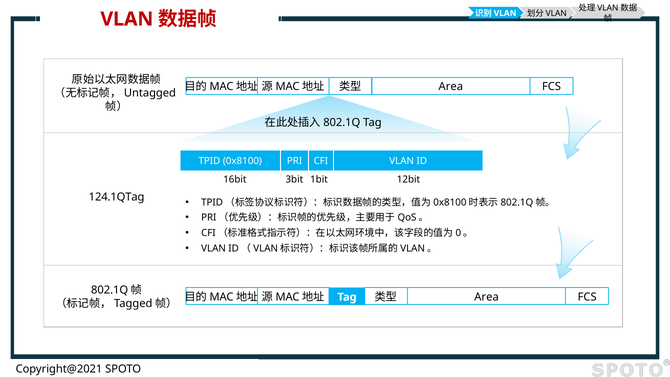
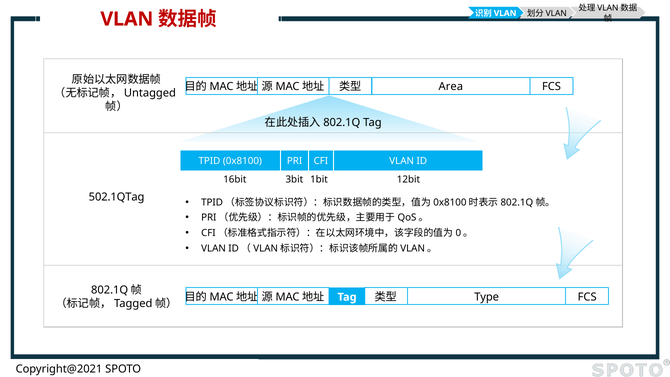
124.1QTag: 124.1QTag -> 502.1QTag
Area at (487, 297): Area -> Type
